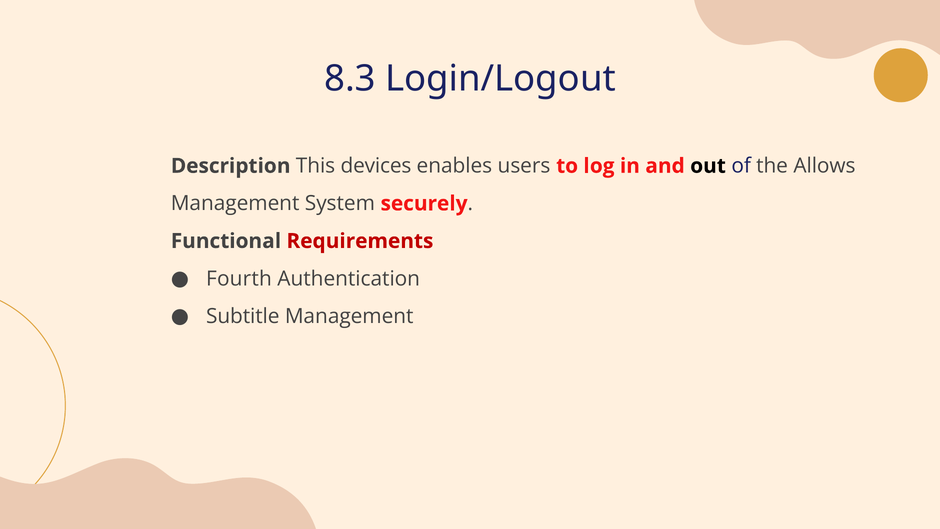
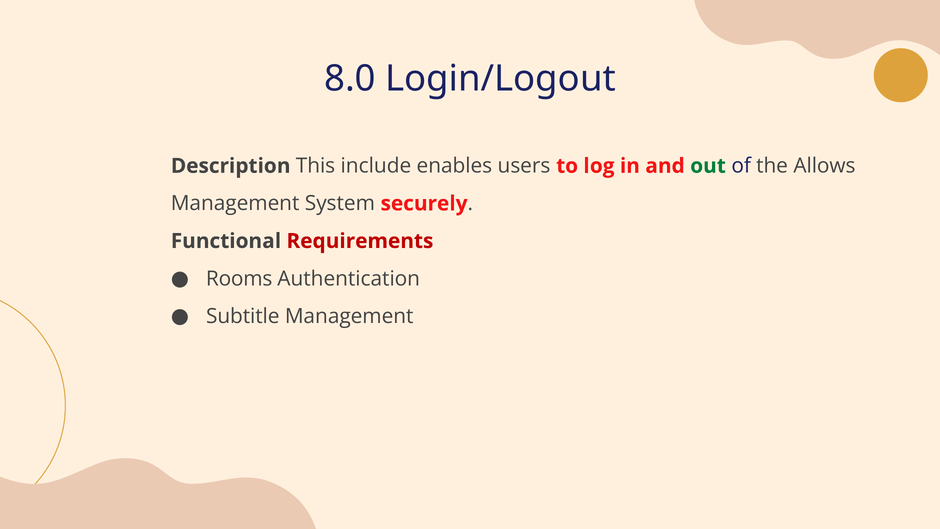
8.3: 8.3 -> 8.0
devices: devices -> include
out colour: black -> green
Fourth: Fourth -> Rooms
